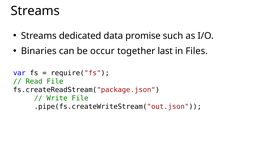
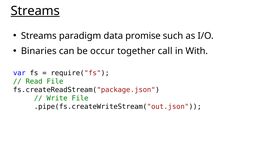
Streams at (35, 11) underline: none -> present
dedicated: dedicated -> paradigm
last: last -> call
Files: Files -> With
